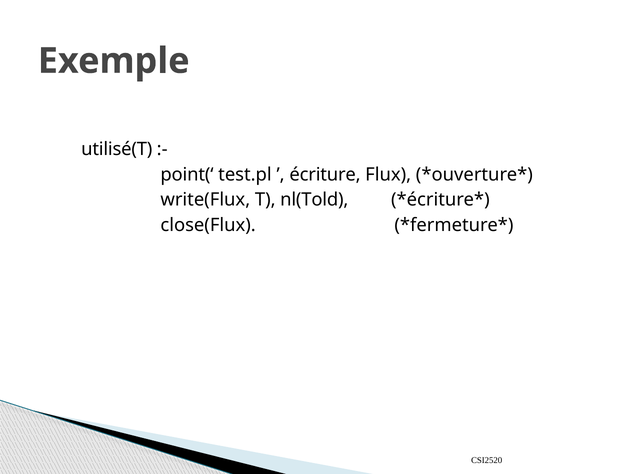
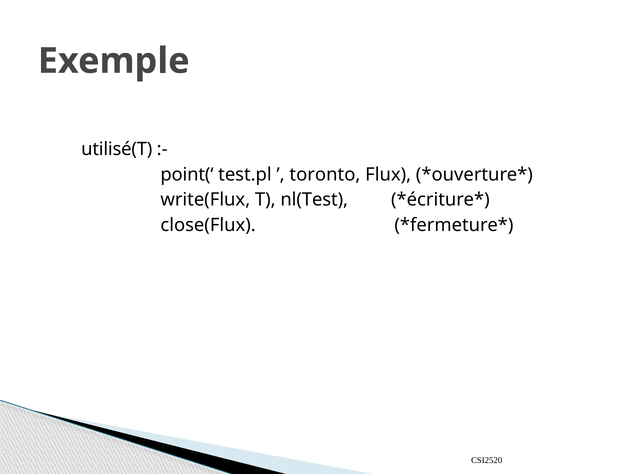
écriture: écriture -> toronto
nl(Told: nl(Told -> nl(Test
